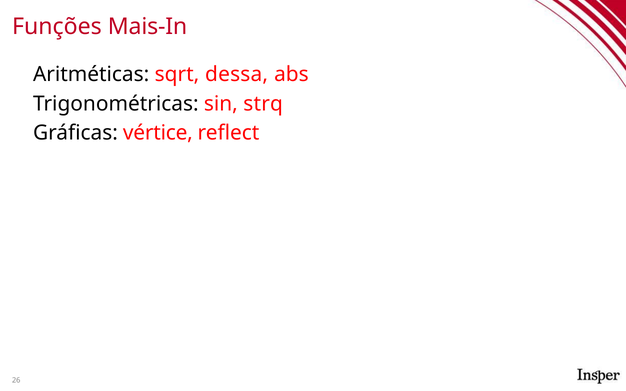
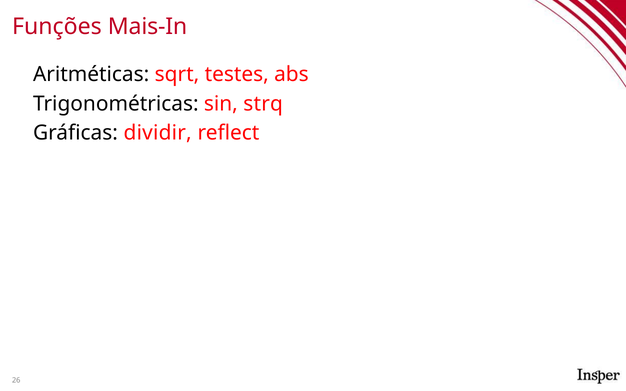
dessa: dessa -> testes
vértice: vértice -> dividir
